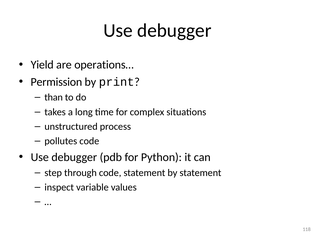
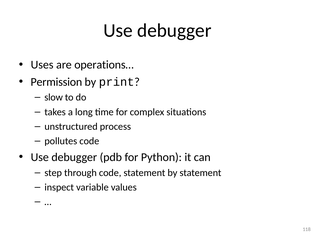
Yield: Yield -> Uses
than: than -> slow
